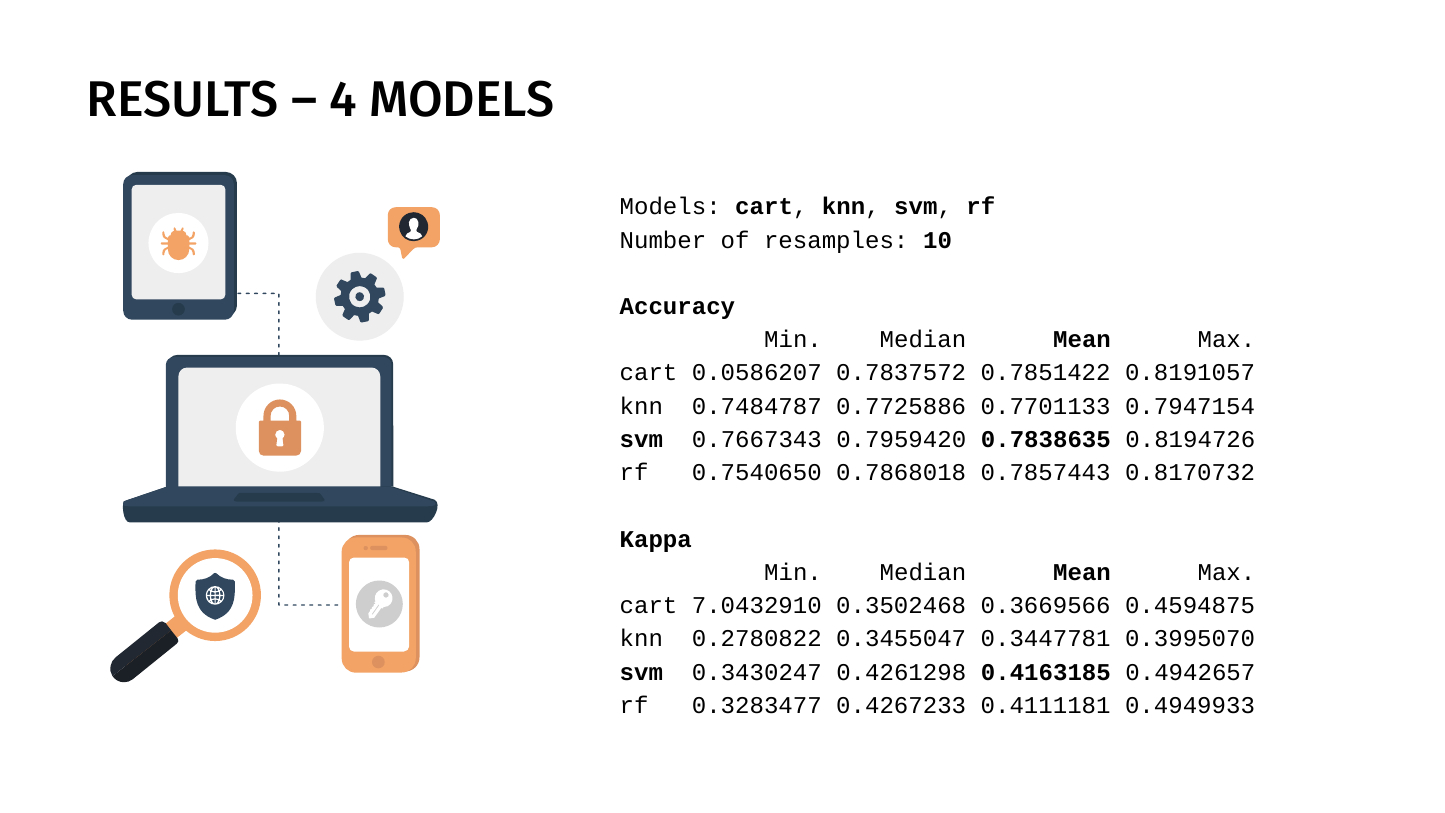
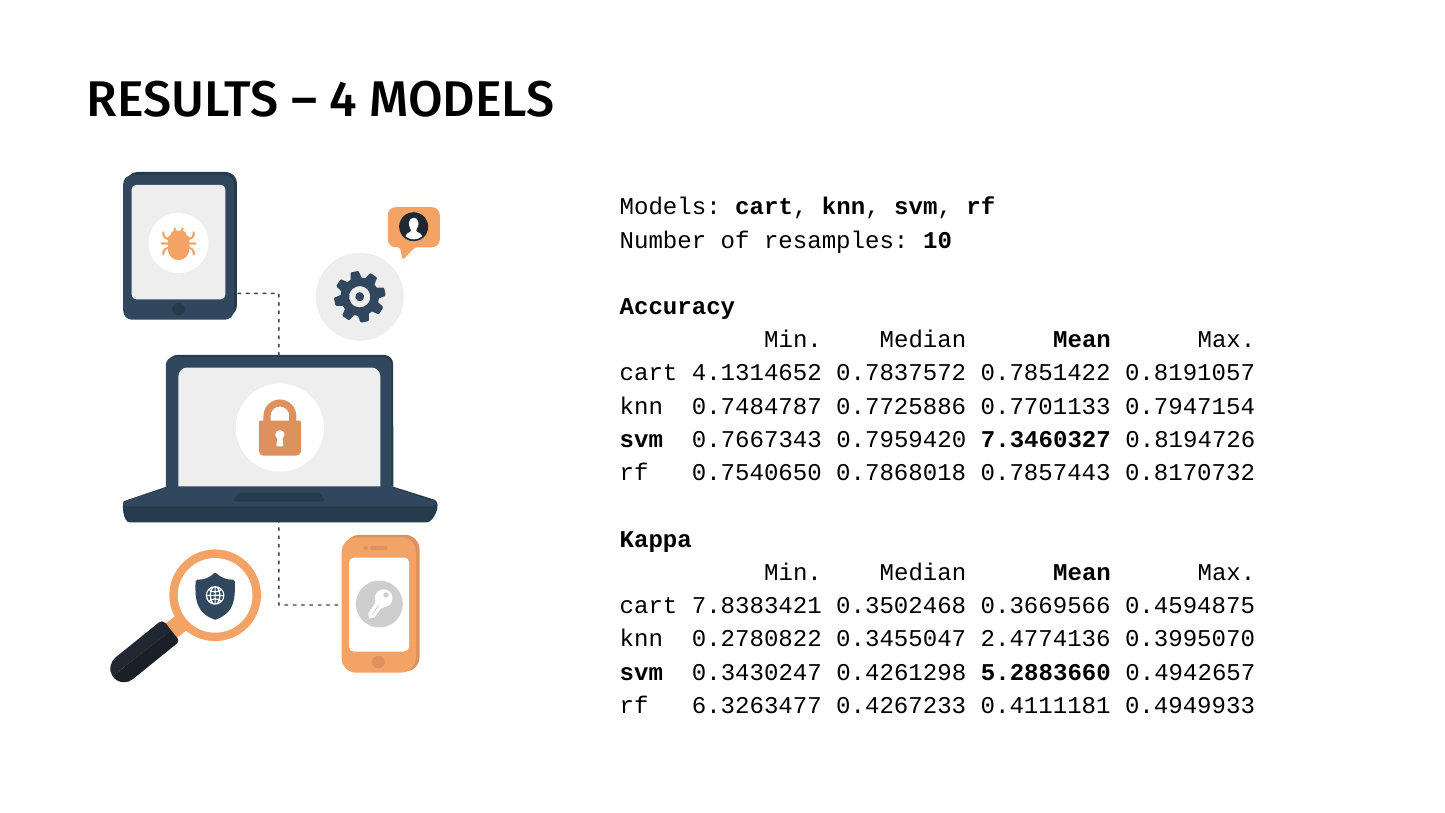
0.0586207: 0.0586207 -> 4.1314652
0.7838635: 0.7838635 -> 7.3460327
7.0432910: 7.0432910 -> 7.8383421
0.3447781: 0.3447781 -> 2.4774136
0.4163185: 0.4163185 -> 5.2883660
0.3283477: 0.3283477 -> 6.3263477
